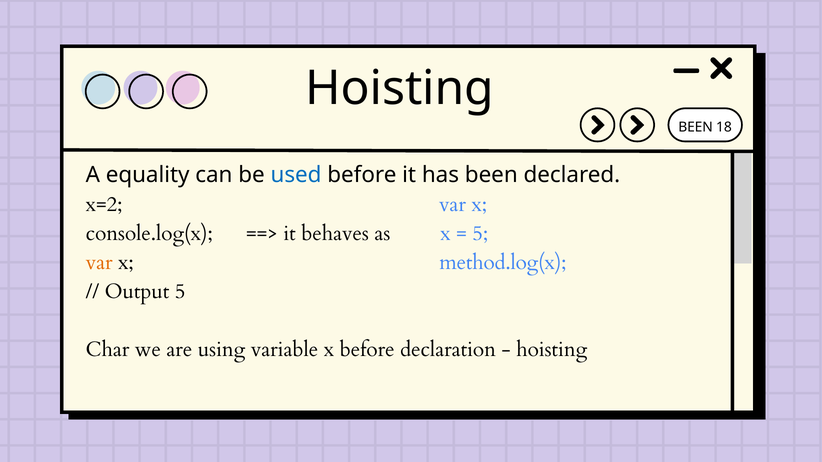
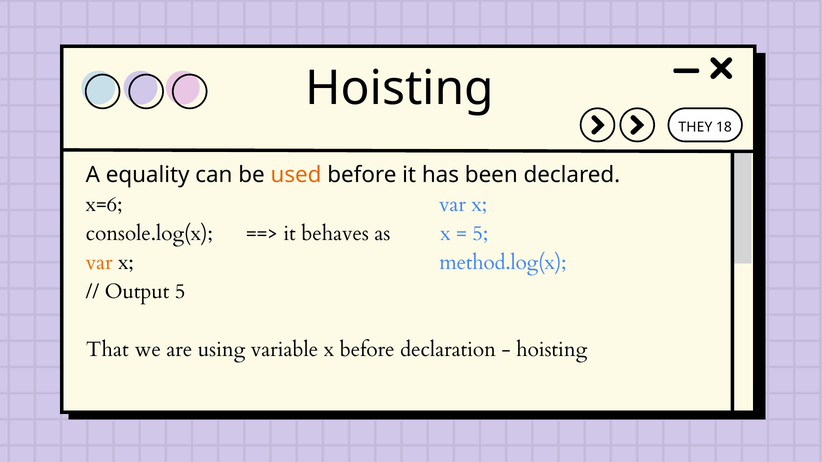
BEEN at (696, 127): BEEN -> THEY
used colour: blue -> orange
x=2: x=2 -> x=6
Char: Char -> That
